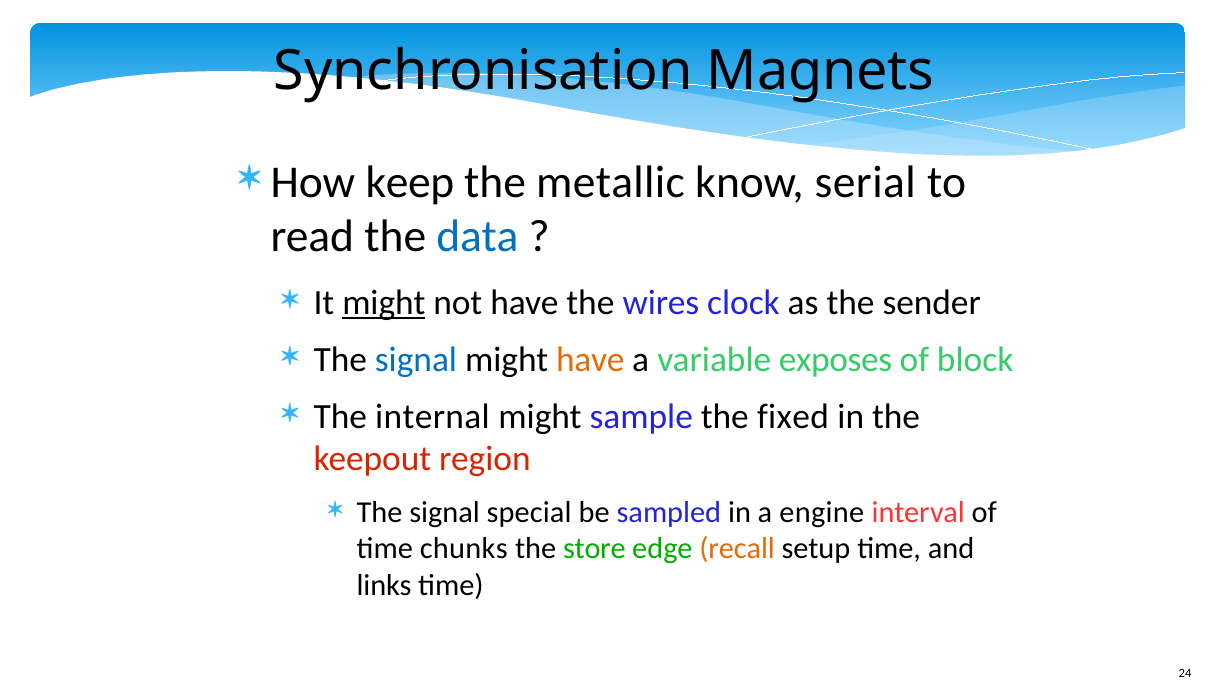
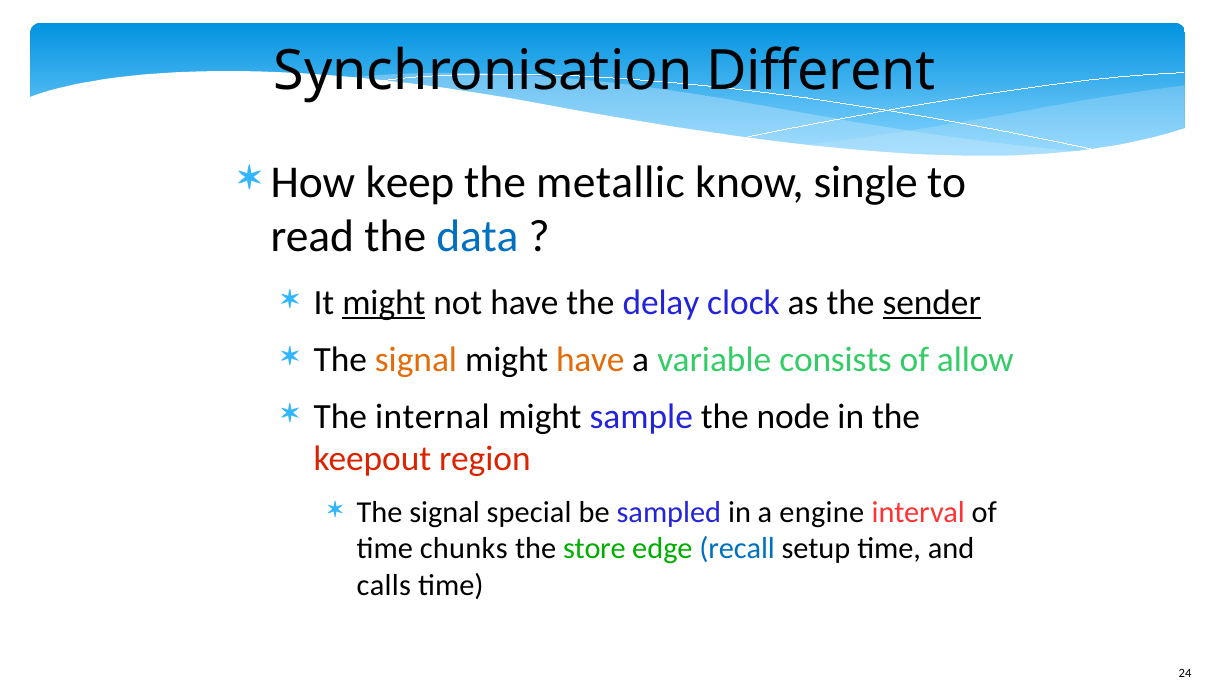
Magnets: Magnets -> Different
serial: serial -> single
wires: wires -> delay
sender underline: none -> present
signal at (416, 359) colour: blue -> orange
exposes: exposes -> consists
block: block -> allow
fixed: fixed -> node
recall colour: orange -> blue
links: links -> calls
